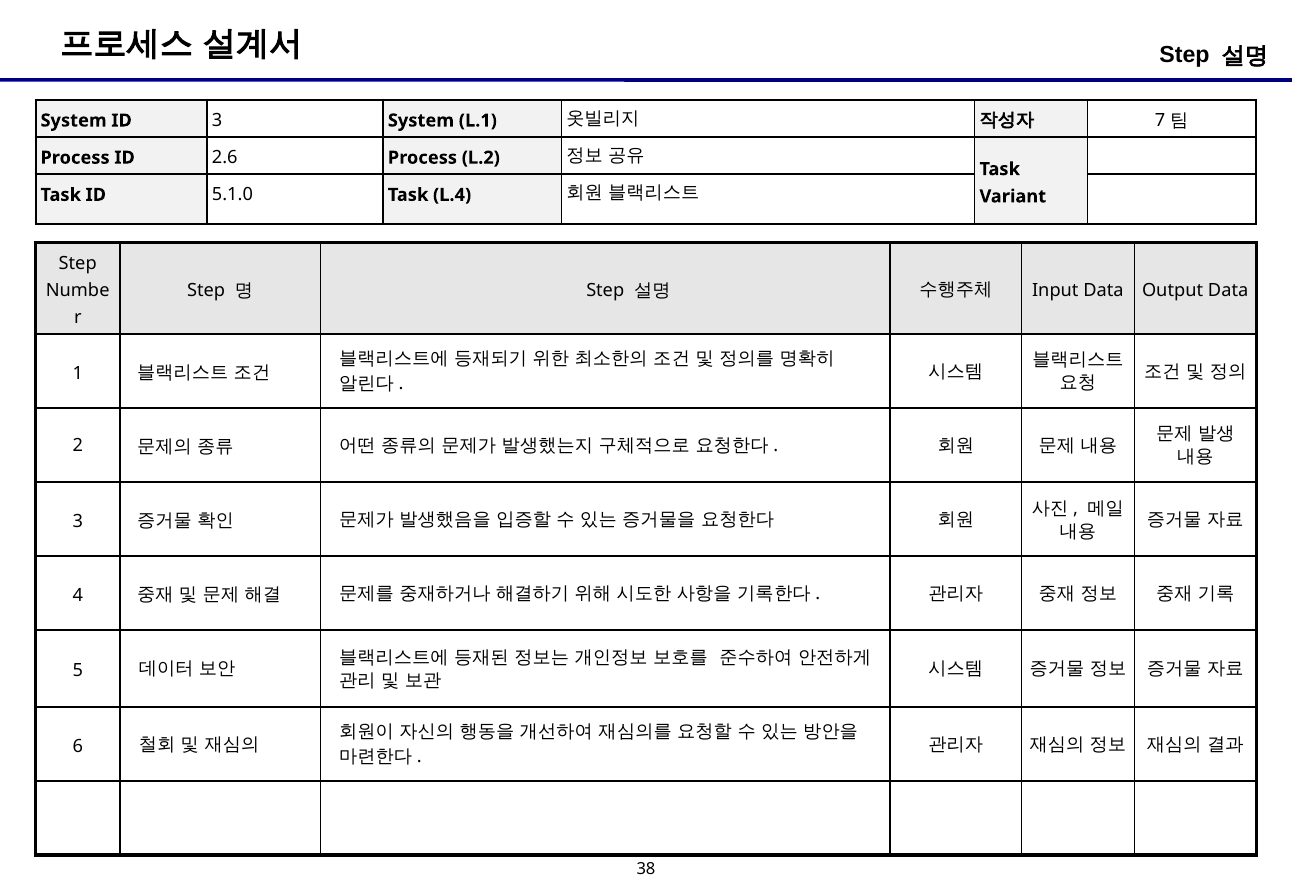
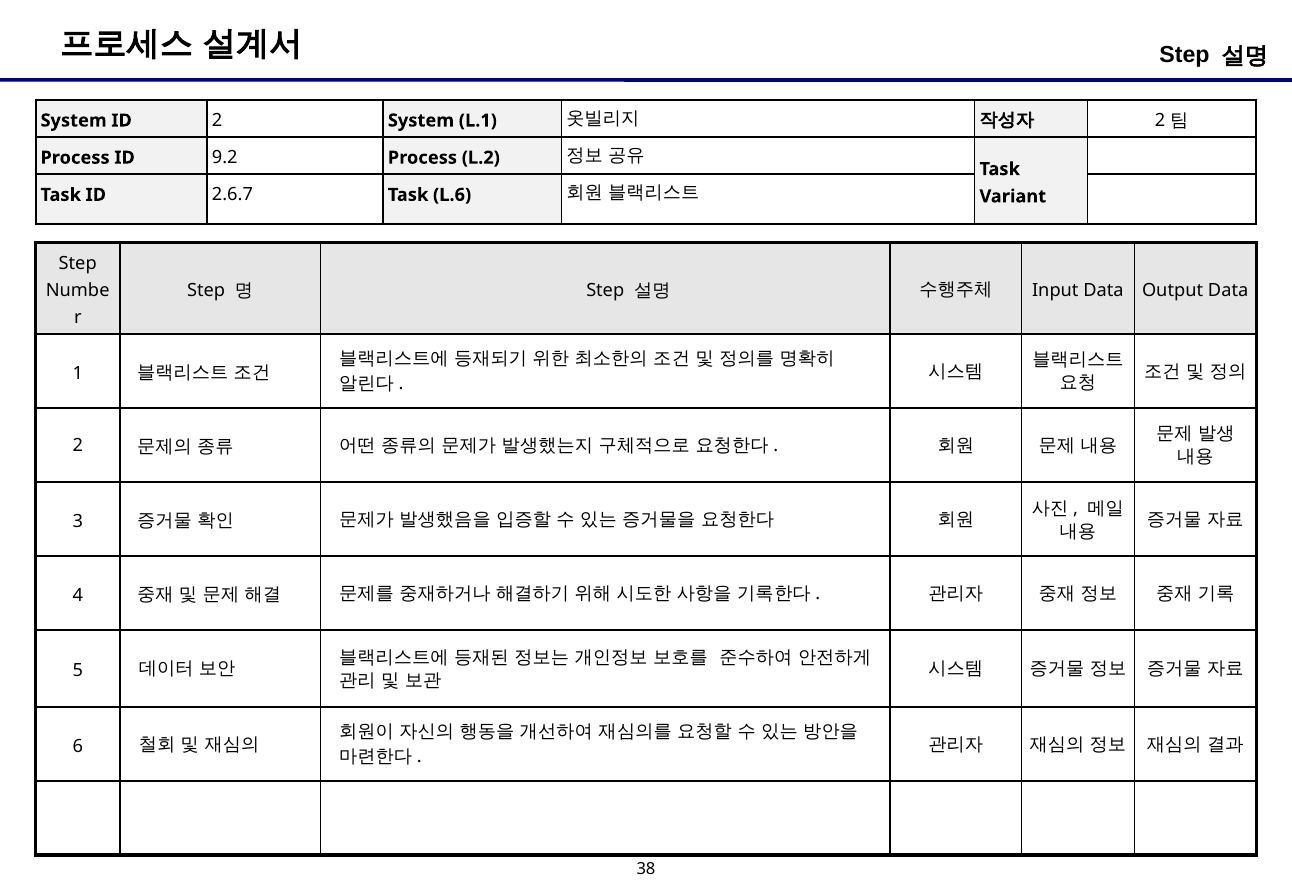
ID 3: 3 -> 2
7 at (1160, 121): 7 -> 2
2.6: 2.6 -> 9.2
5.1.0: 5.1.0 -> 2.6.7
L.4: L.4 -> L.6
